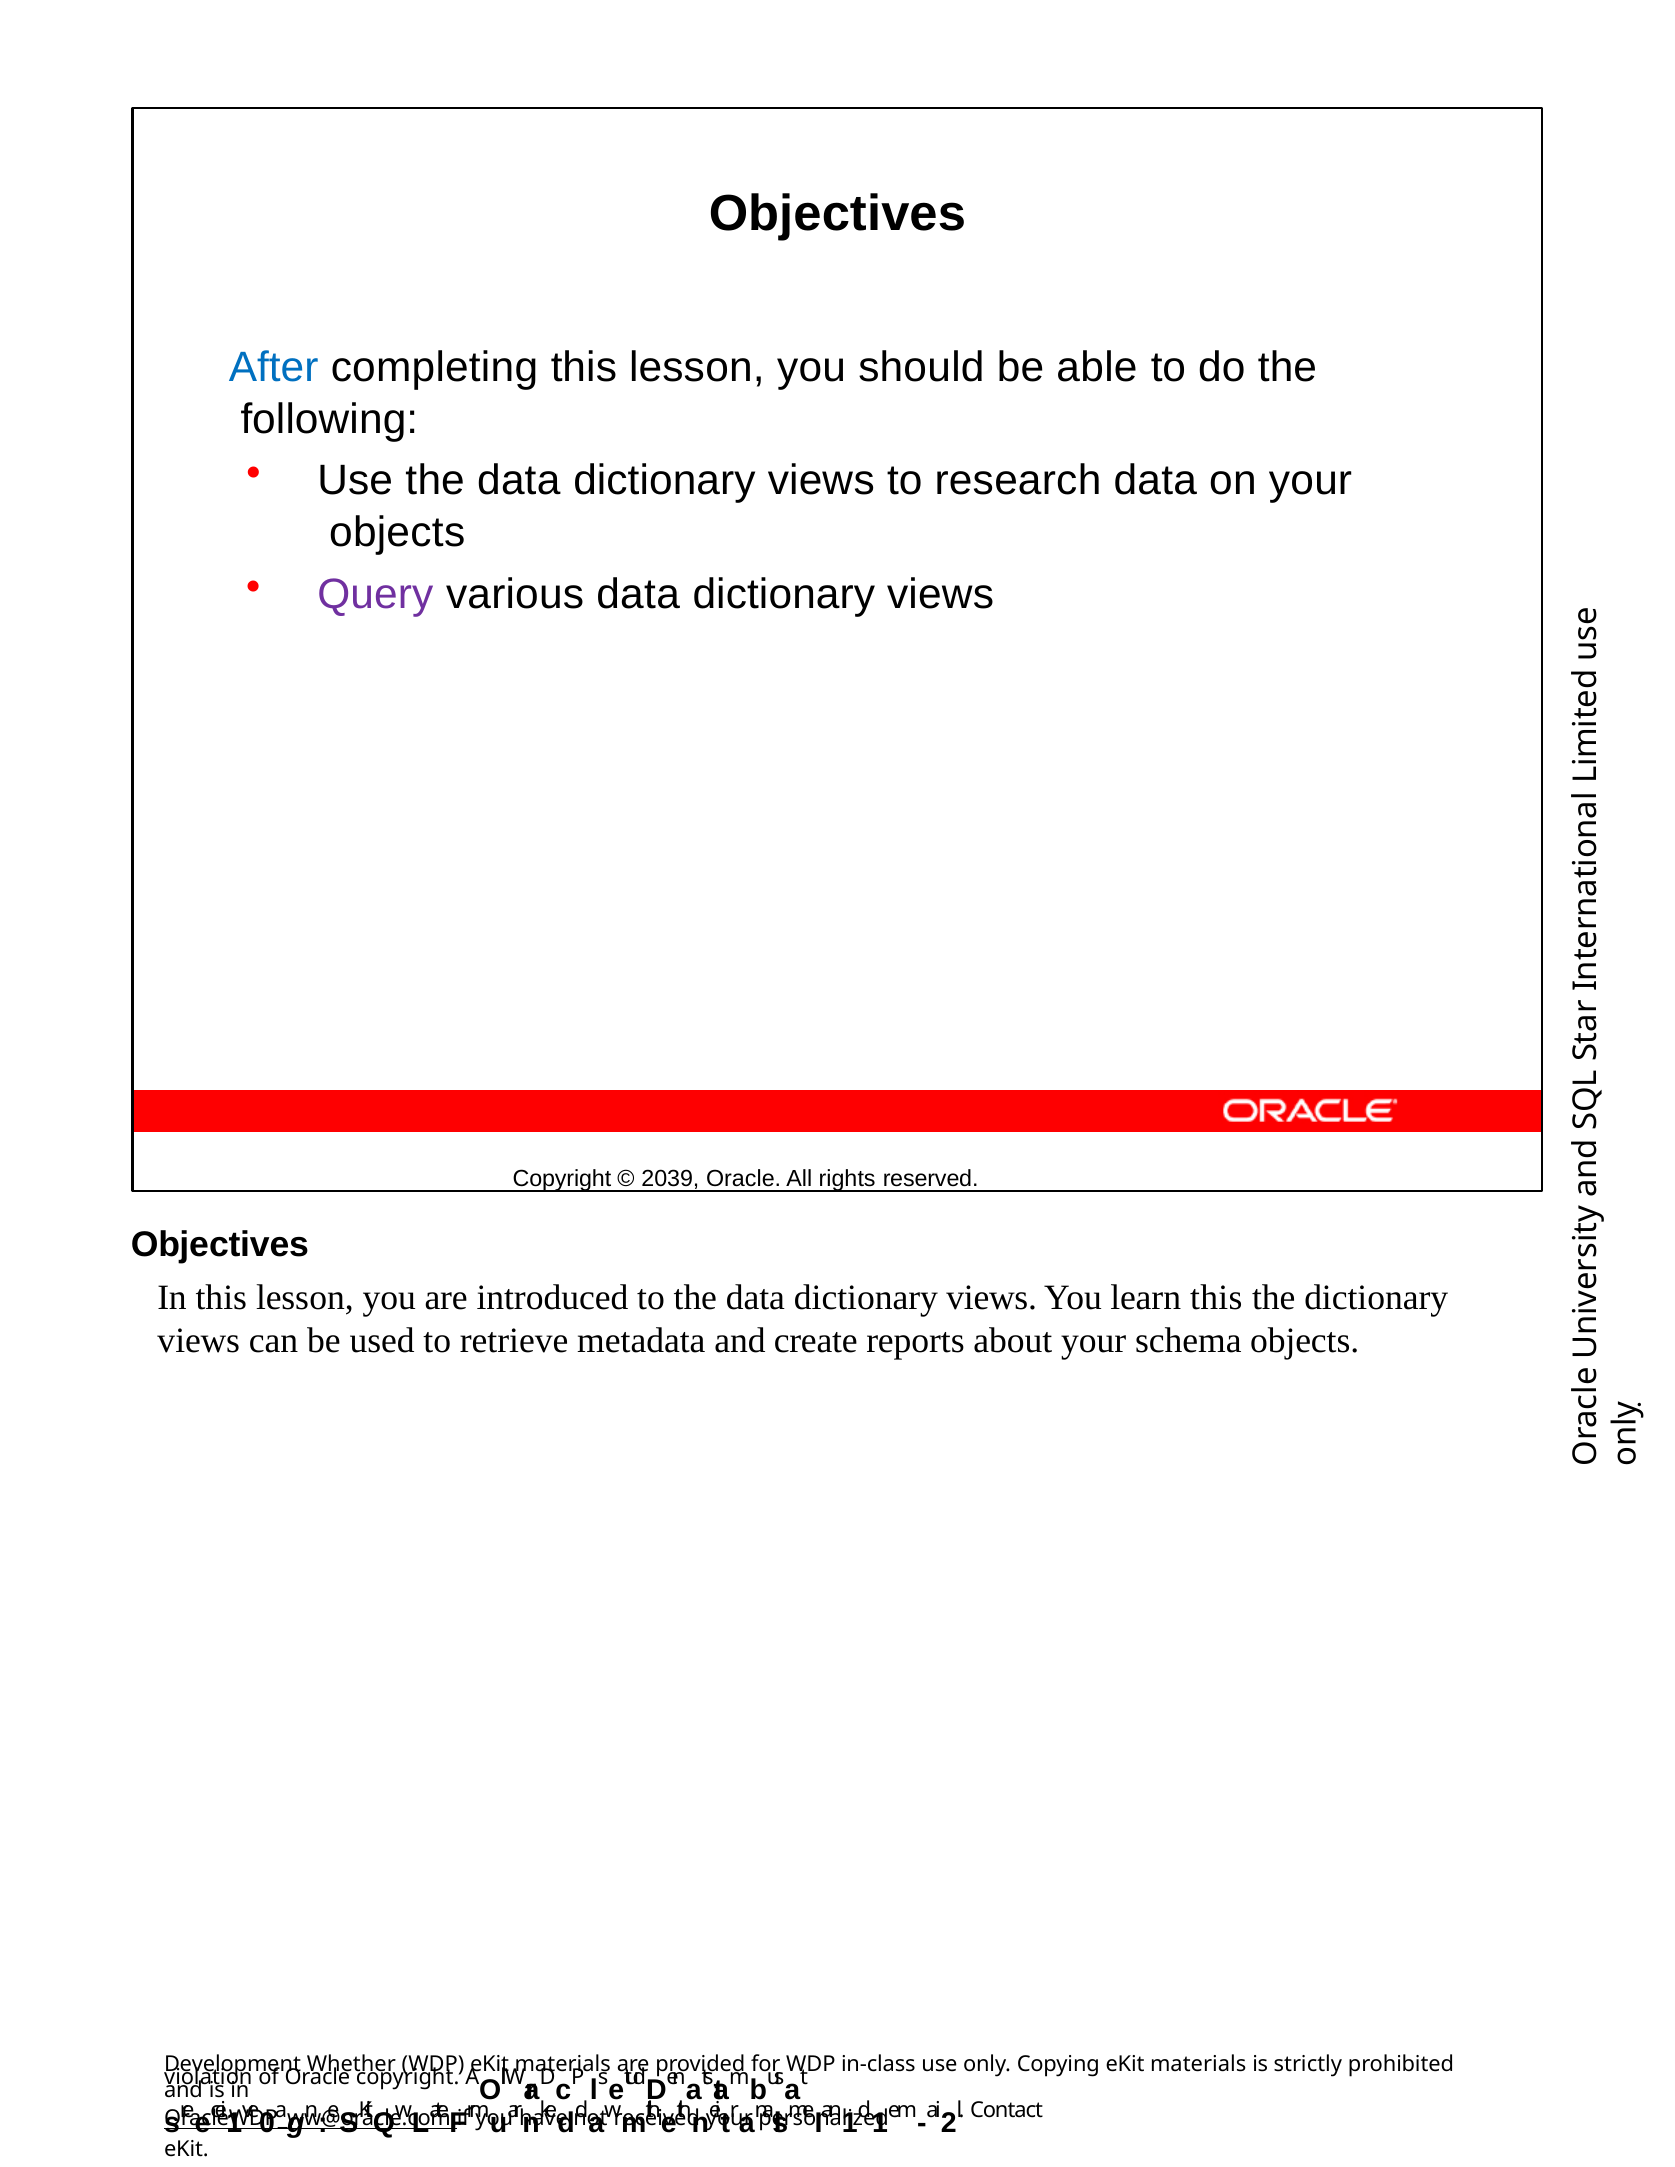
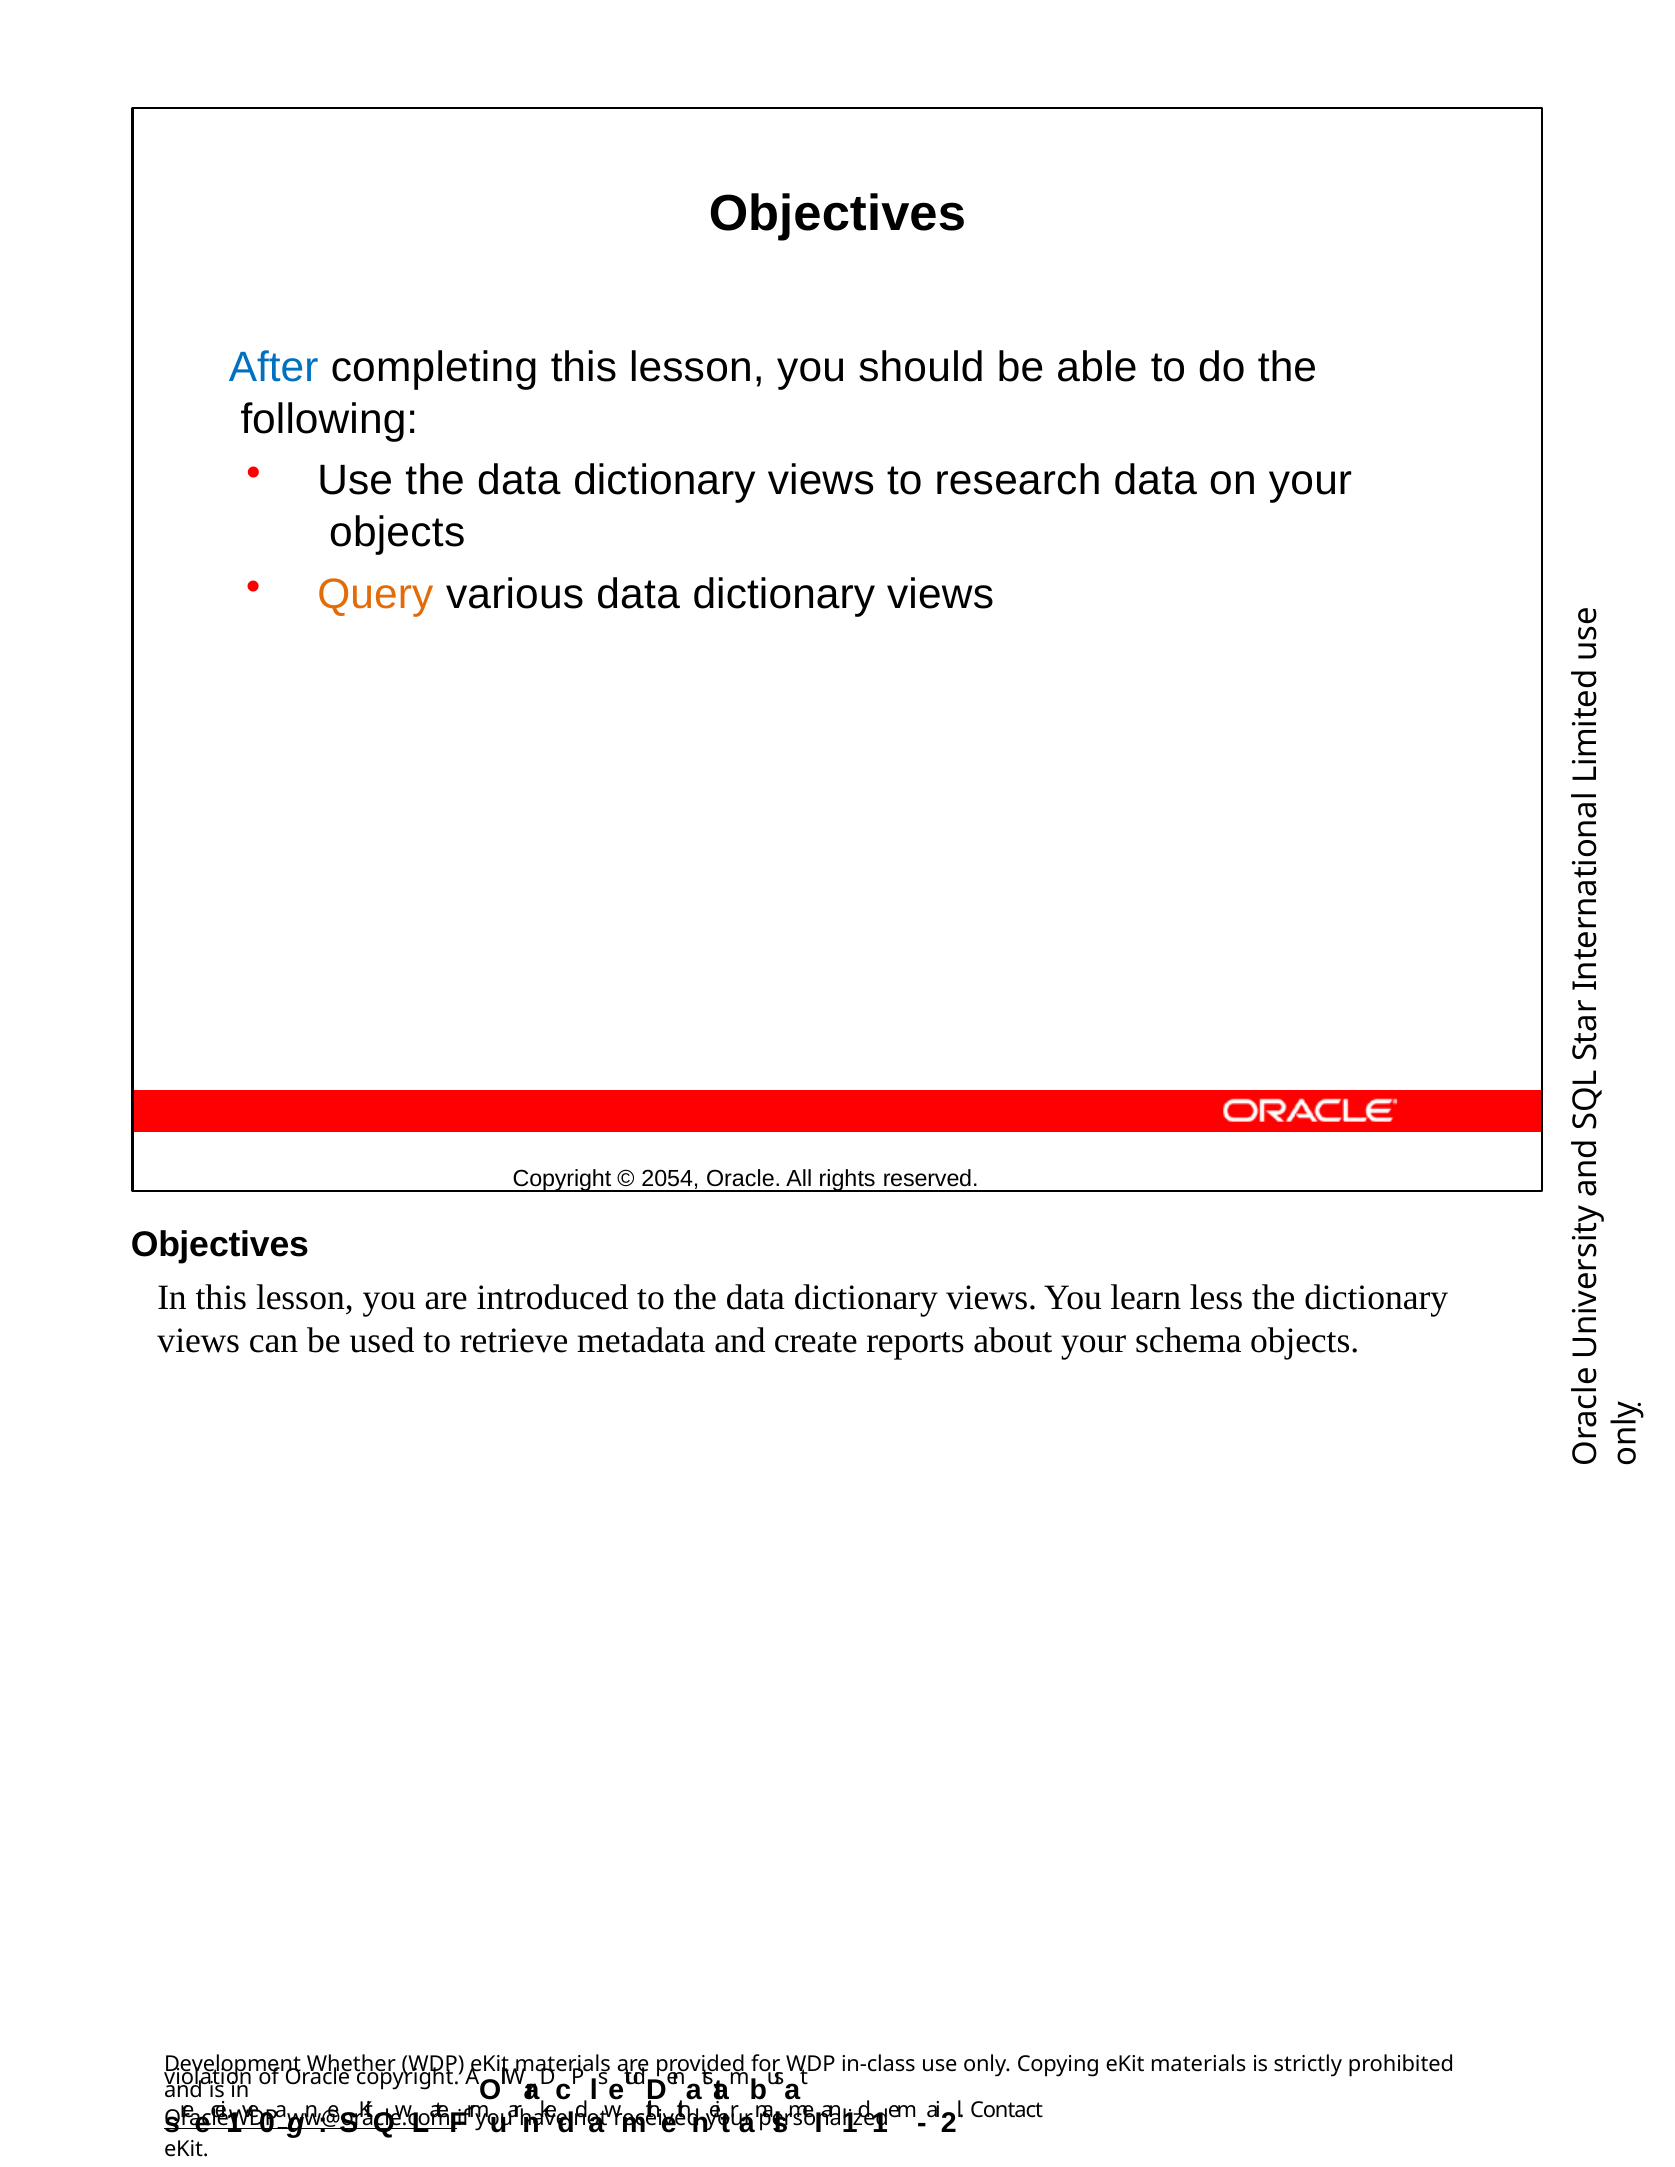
Query colour: purple -> orange
2039: 2039 -> 2054
learn this: this -> less
